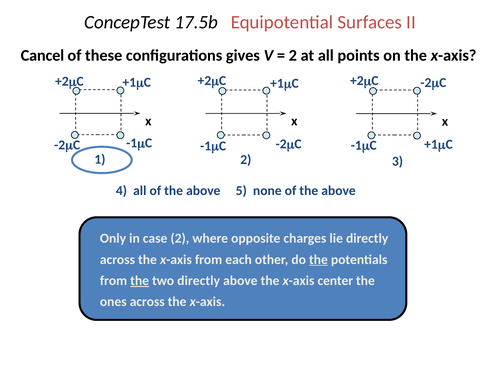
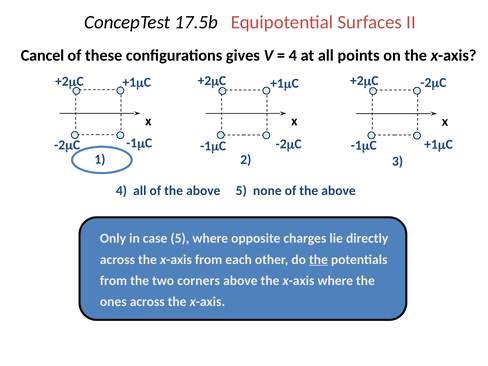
2 at (293, 56): 2 -> 4
case 2: 2 -> 5
the at (140, 281) underline: present -> none
two directly: directly -> corners
x-axis center: center -> where
